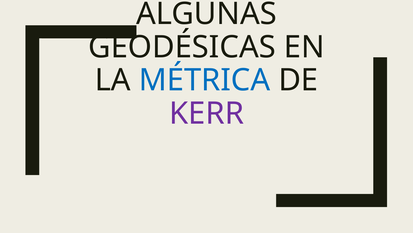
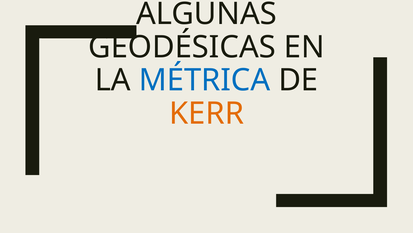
KERR colour: purple -> orange
